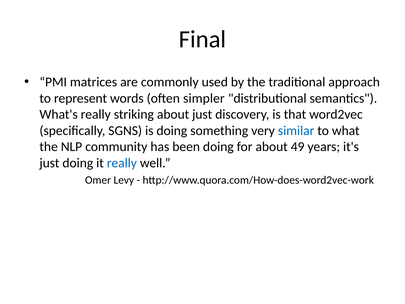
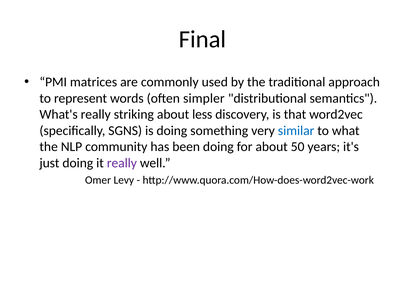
about just: just -> less
49: 49 -> 50
really at (122, 163) colour: blue -> purple
